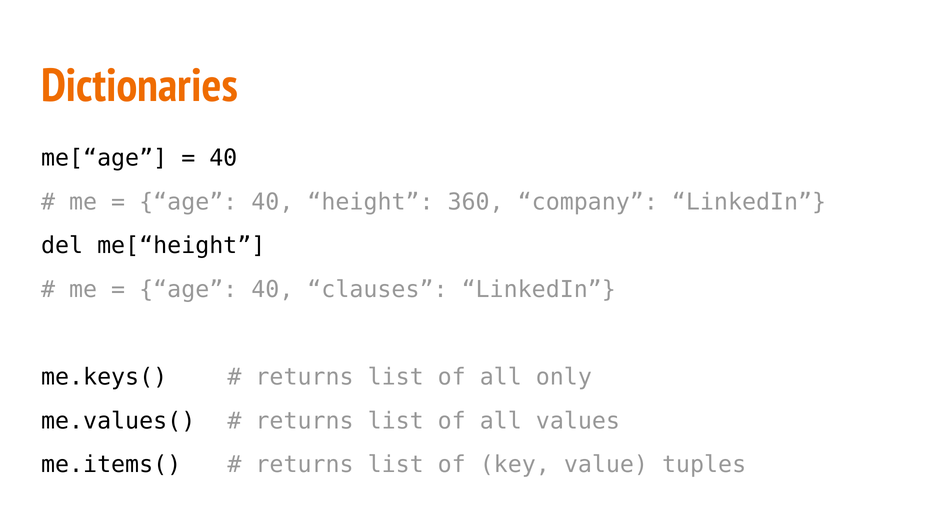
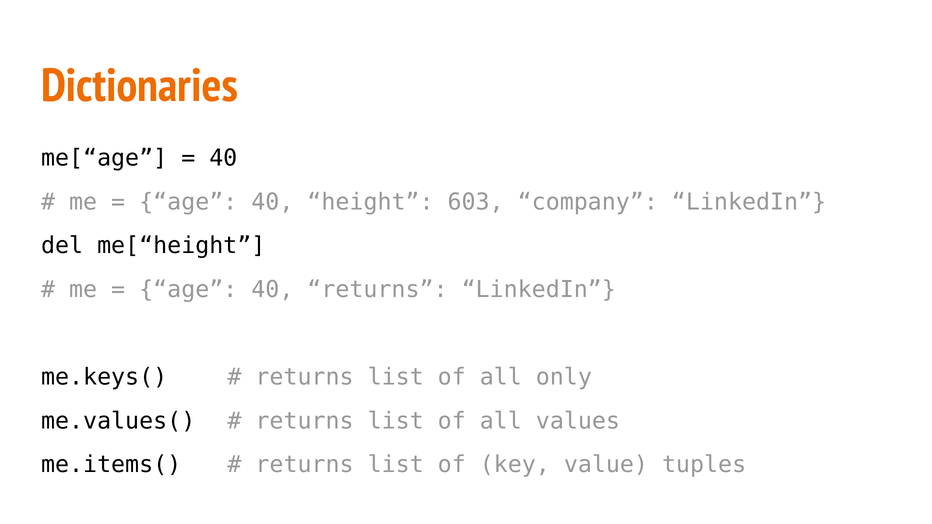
360: 360 -> 603
40 clauses: clauses -> returns
